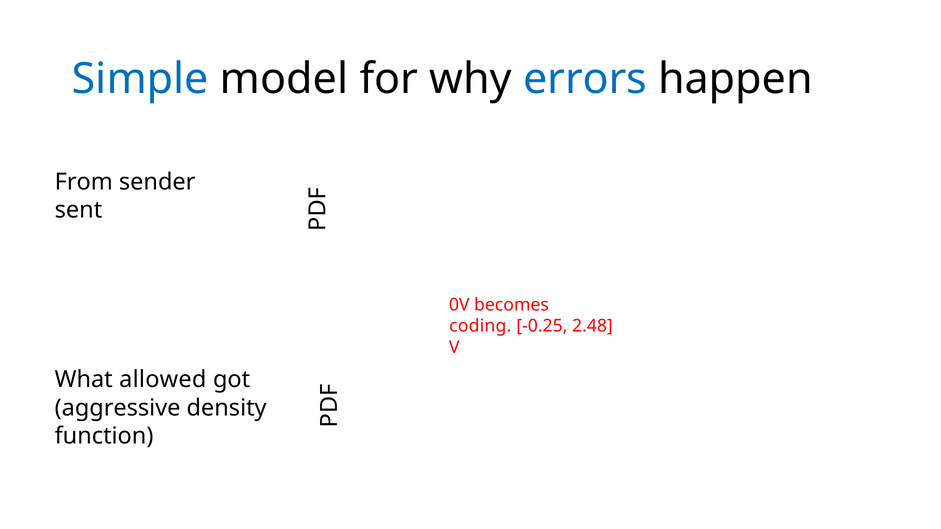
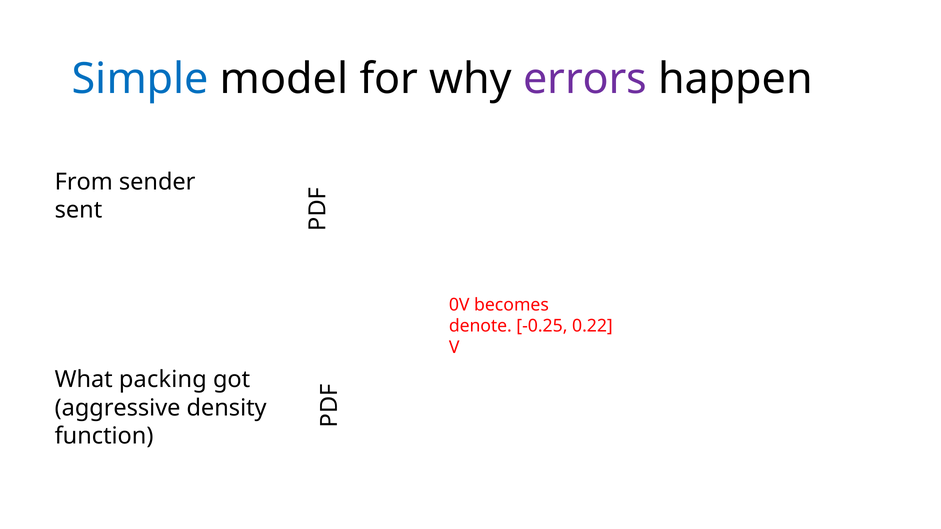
errors colour: blue -> purple
coding: coding -> denote
2.48: 2.48 -> 0.22
allowed: allowed -> packing
